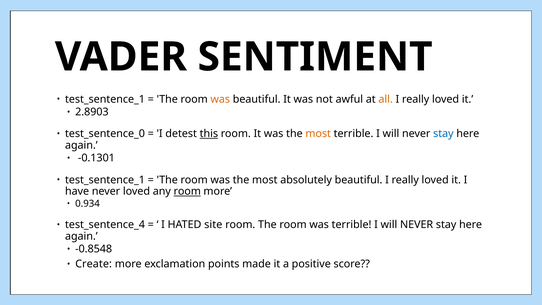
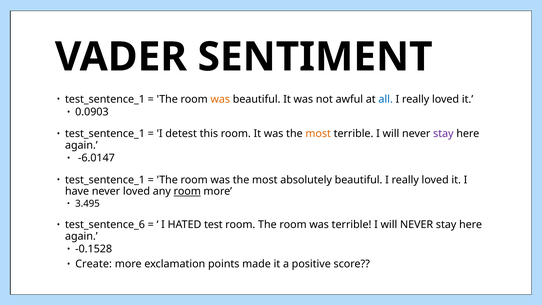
all colour: orange -> blue
2.8903: 2.8903 -> 0.0903
test_sentence_0 at (105, 134): test_sentence_0 -> test_sentence_1
this underline: present -> none
stay at (443, 134) colour: blue -> purple
-0.1301: -0.1301 -> -6.0147
0.934: 0.934 -> 3.495
test_sentence_4: test_sentence_4 -> test_sentence_6
site: site -> test
-0.8548: -0.8548 -> -0.1528
